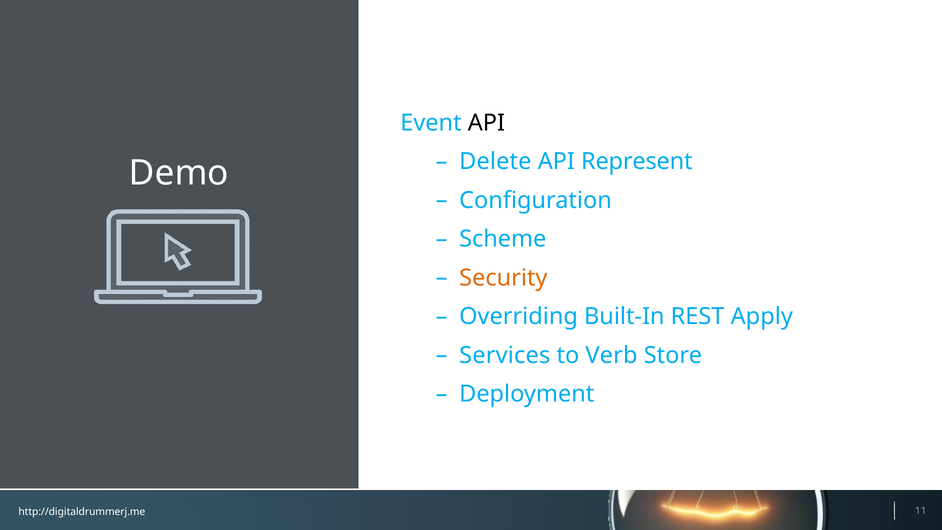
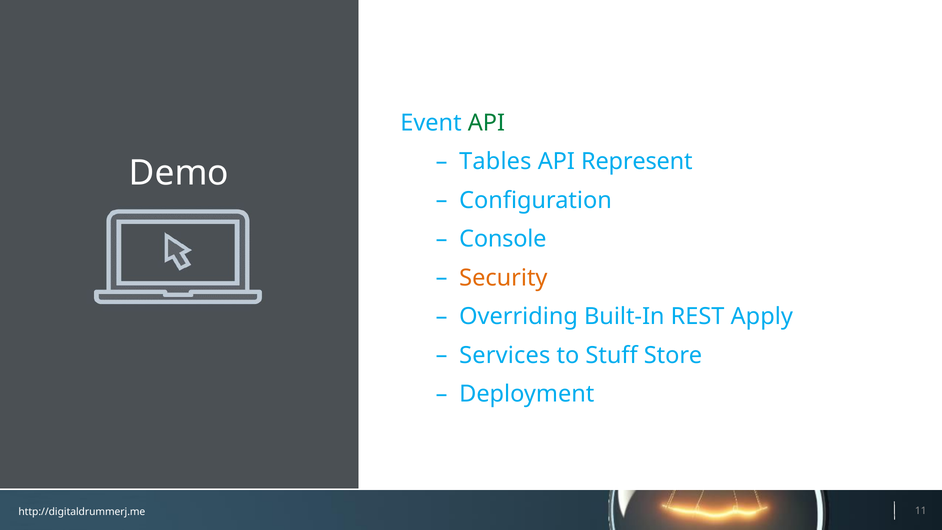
API at (486, 123) colour: black -> green
Delete: Delete -> Tables
Scheme: Scheme -> Console
Verb: Verb -> Stuff
